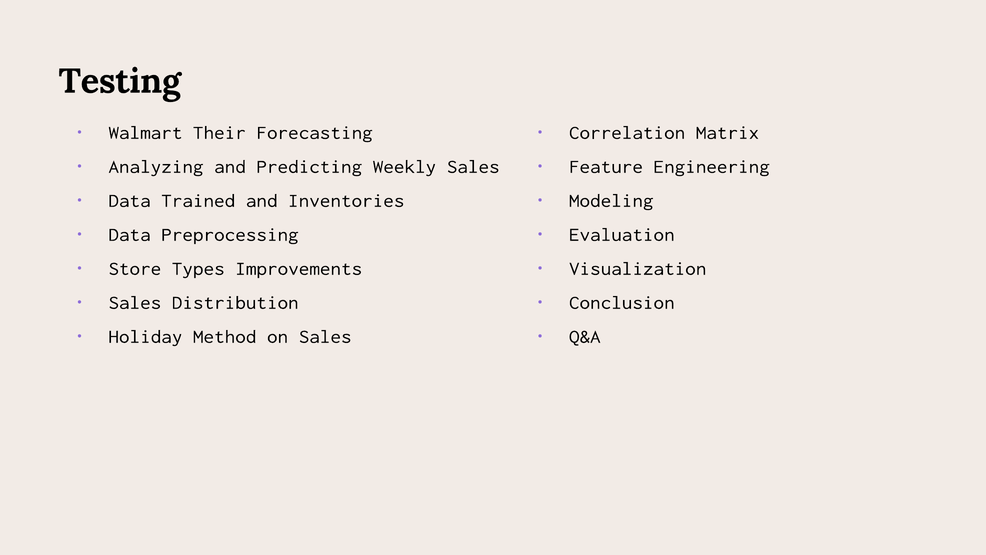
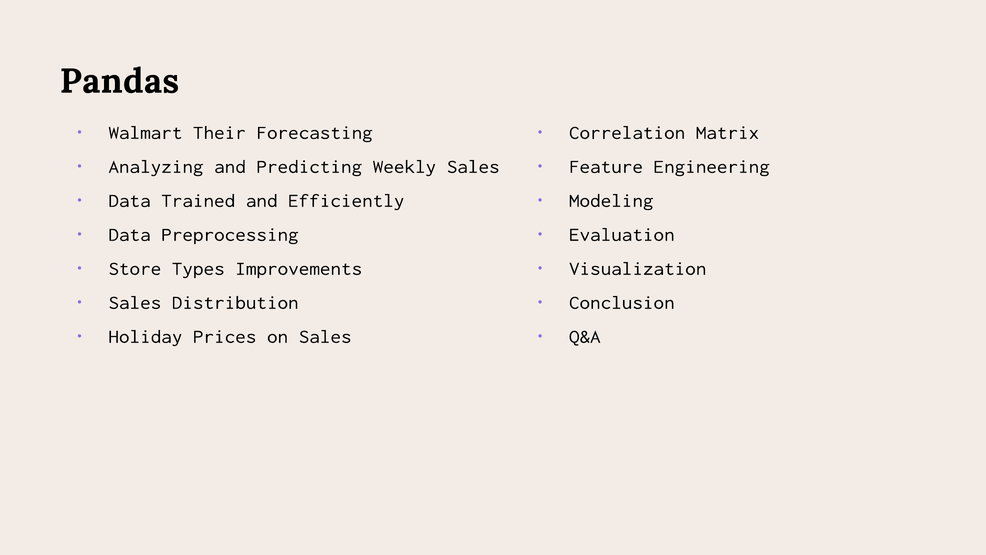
Testing: Testing -> Pandas
Inventories: Inventories -> Efficiently
Method: Method -> Prices
